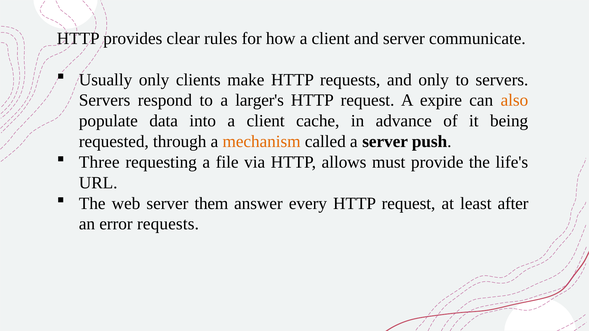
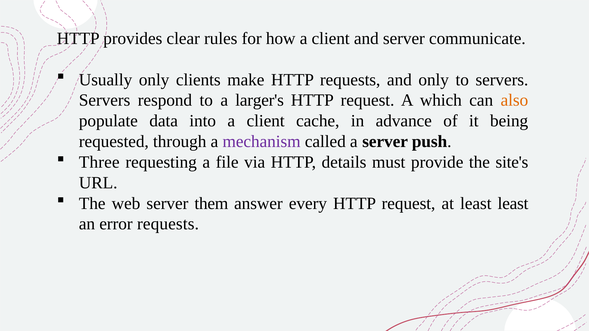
expire: expire -> which
mechanism colour: orange -> purple
allows: allows -> details
life's: life's -> site's
least after: after -> least
